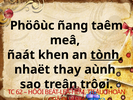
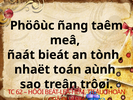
khen: khen -> bieát
tònh underline: present -> none
thay: thay -> toán
